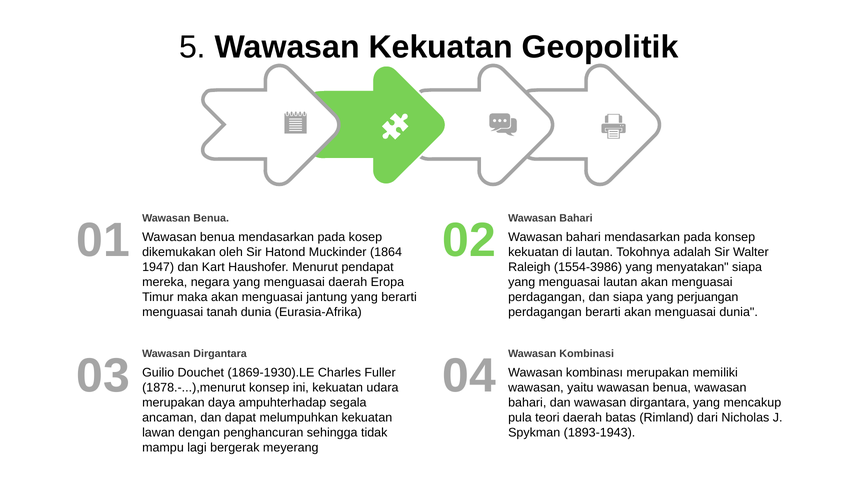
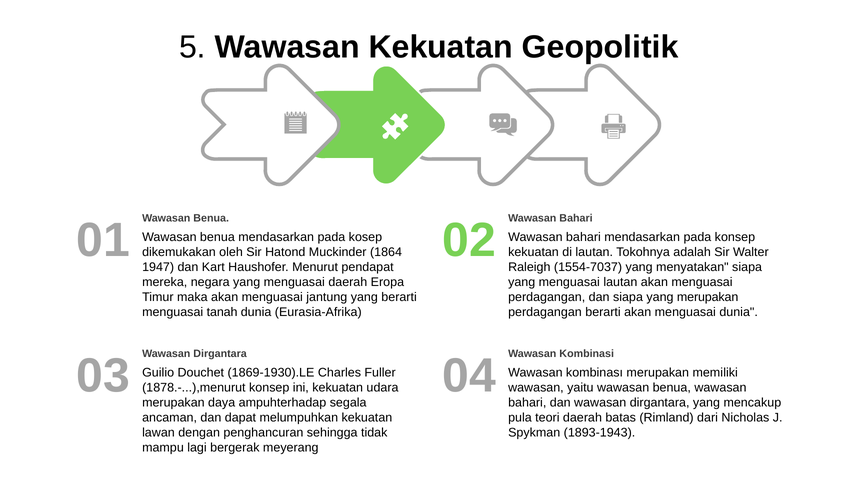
1554-3986: 1554-3986 -> 1554-7037
yang perjuangan: perjuangan -> merupakan
